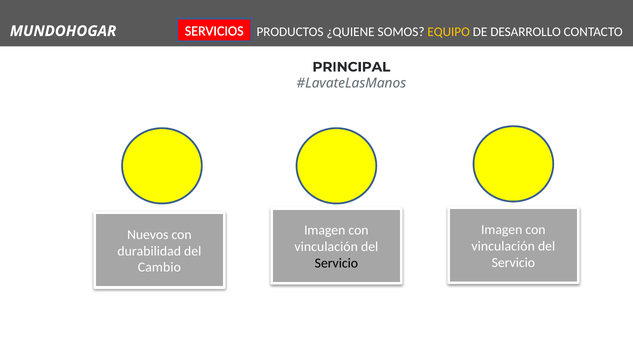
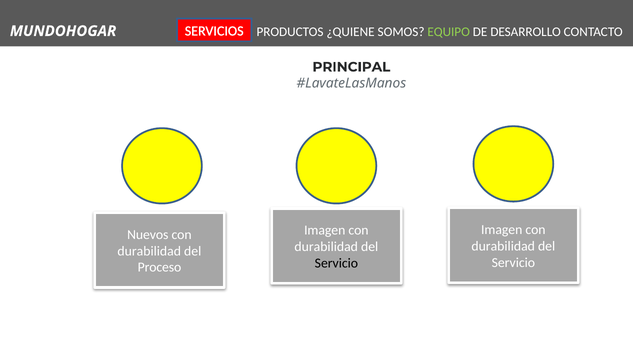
EQUIPO colour: yellow -> light green
vinculación at (503, 246): vinculación -> durabilidad
vinculación at (326, 247): vinculación -> durabilidad
Cambio: Cambio -> Proceso
